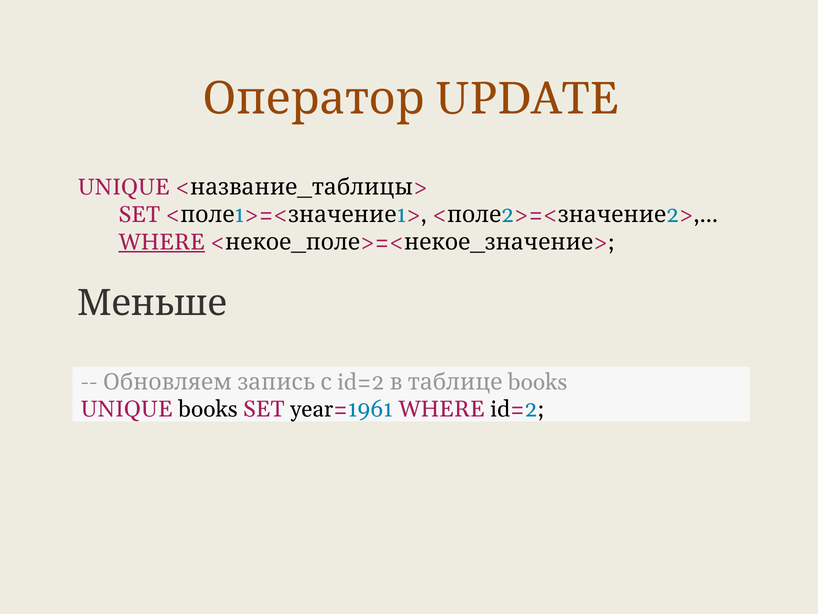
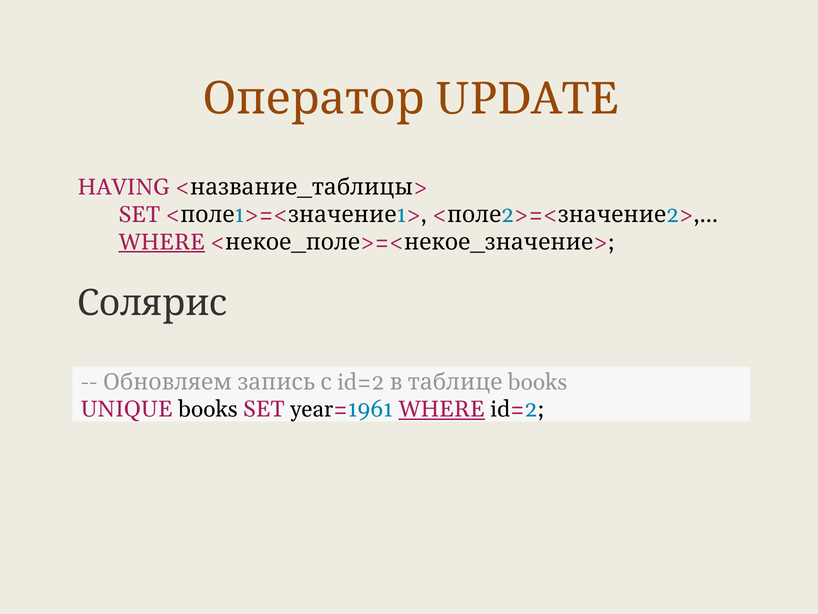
UNIQUE at (124, 187): UNIQUE -> HAVING
Меньше: Меньше -> Солярис
WHERE at (442, 409) underline: none -> present
